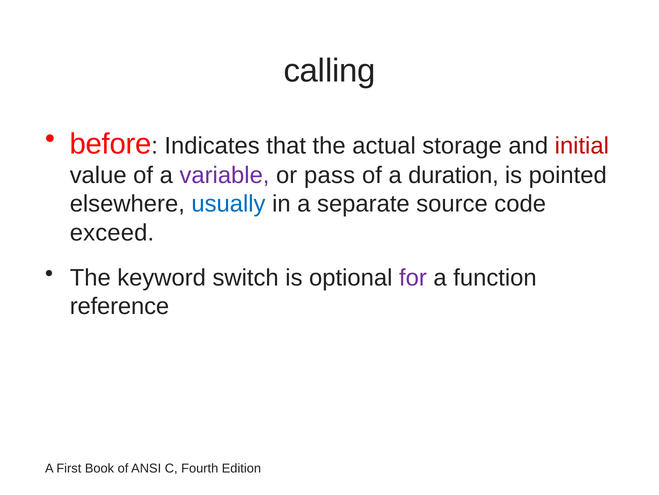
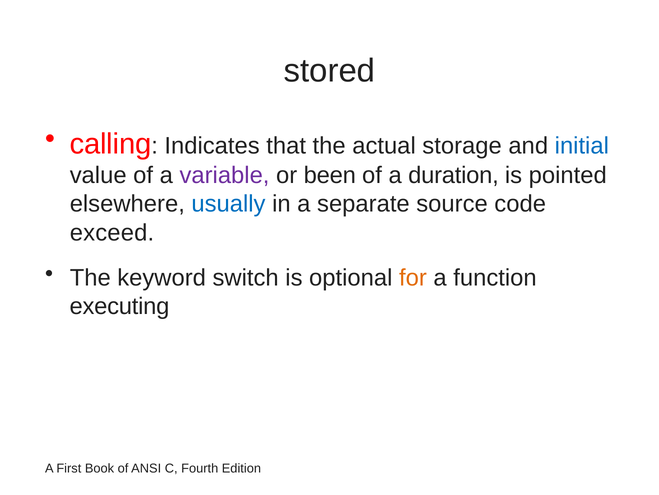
calling: calling -> stored
before: before -> calling
initial colour: red -> blue
pass: pass -> been
for colour: purple -> orange
reference: reference -> executing
